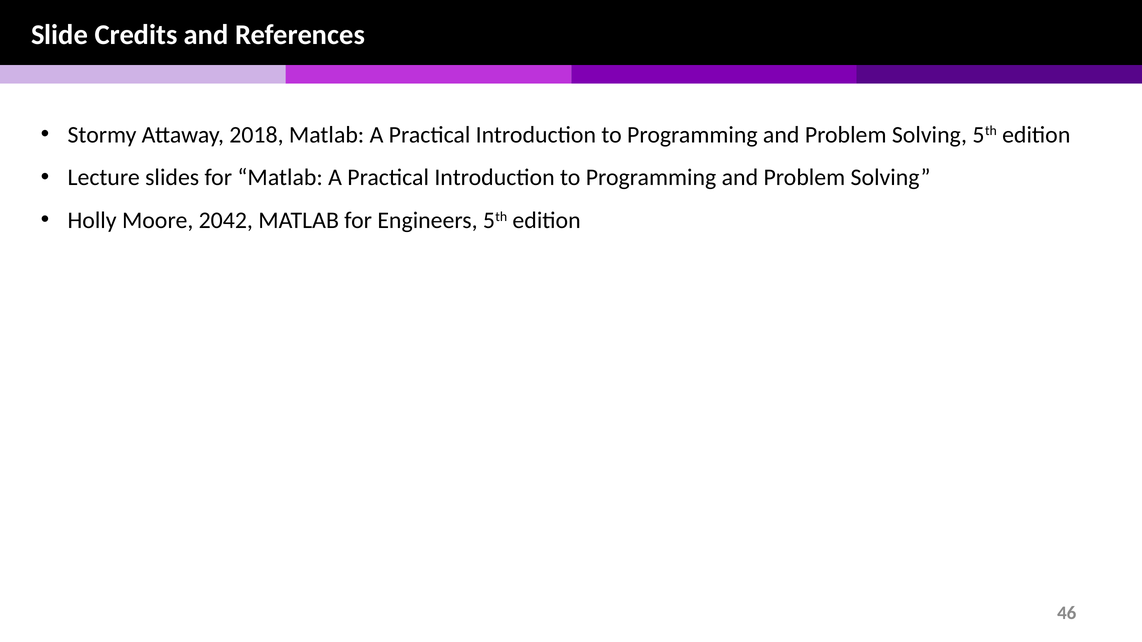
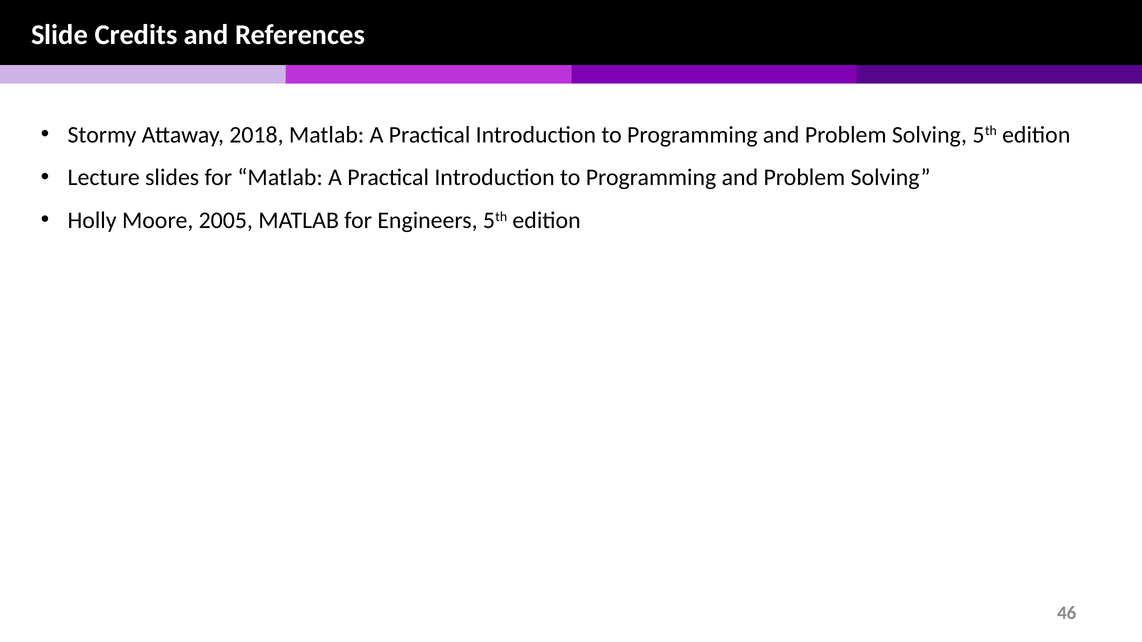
2042: 2042 -> 2005
